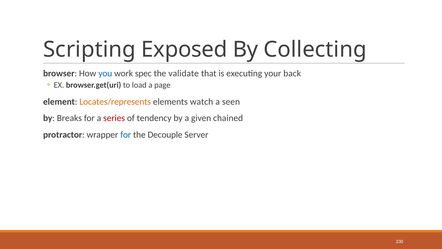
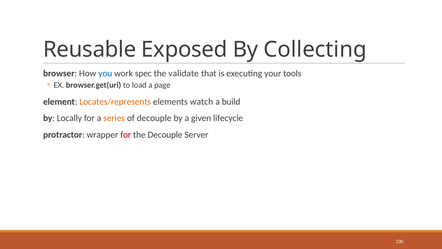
Scripting: Scripting -> Reusable
back: back -> tools
seen: seen -> build
Breaks: Breaks -> Locally
series colour: red -> orange
of tendency: tendency -> decouple
chained: chained -> lifecycle
for at (126, 134) colour: blue -> red
